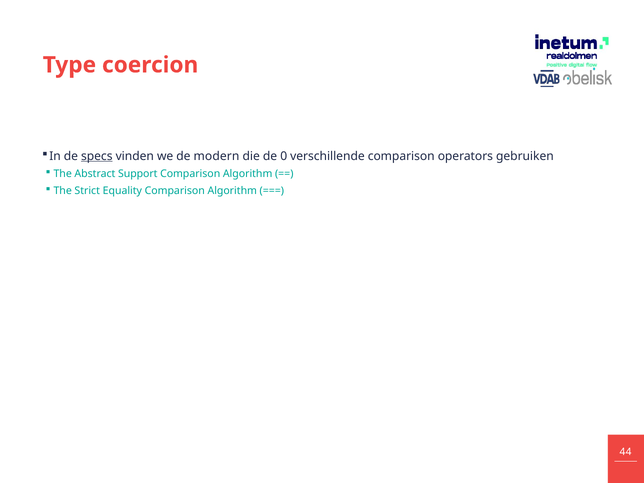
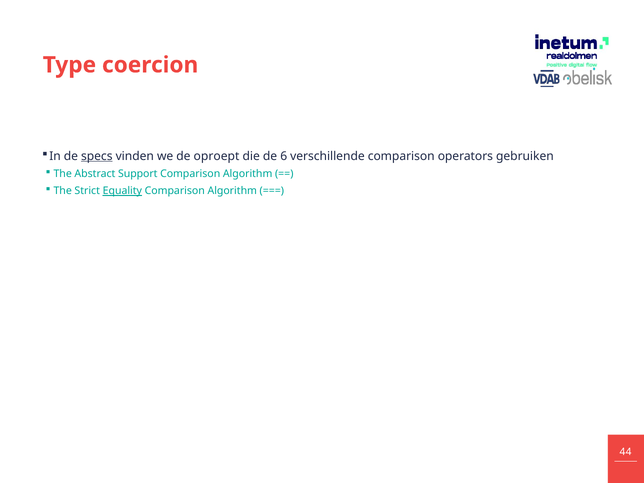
modern: modern -> oproept
0: 0 -> 6
Equality underline: none -> present
